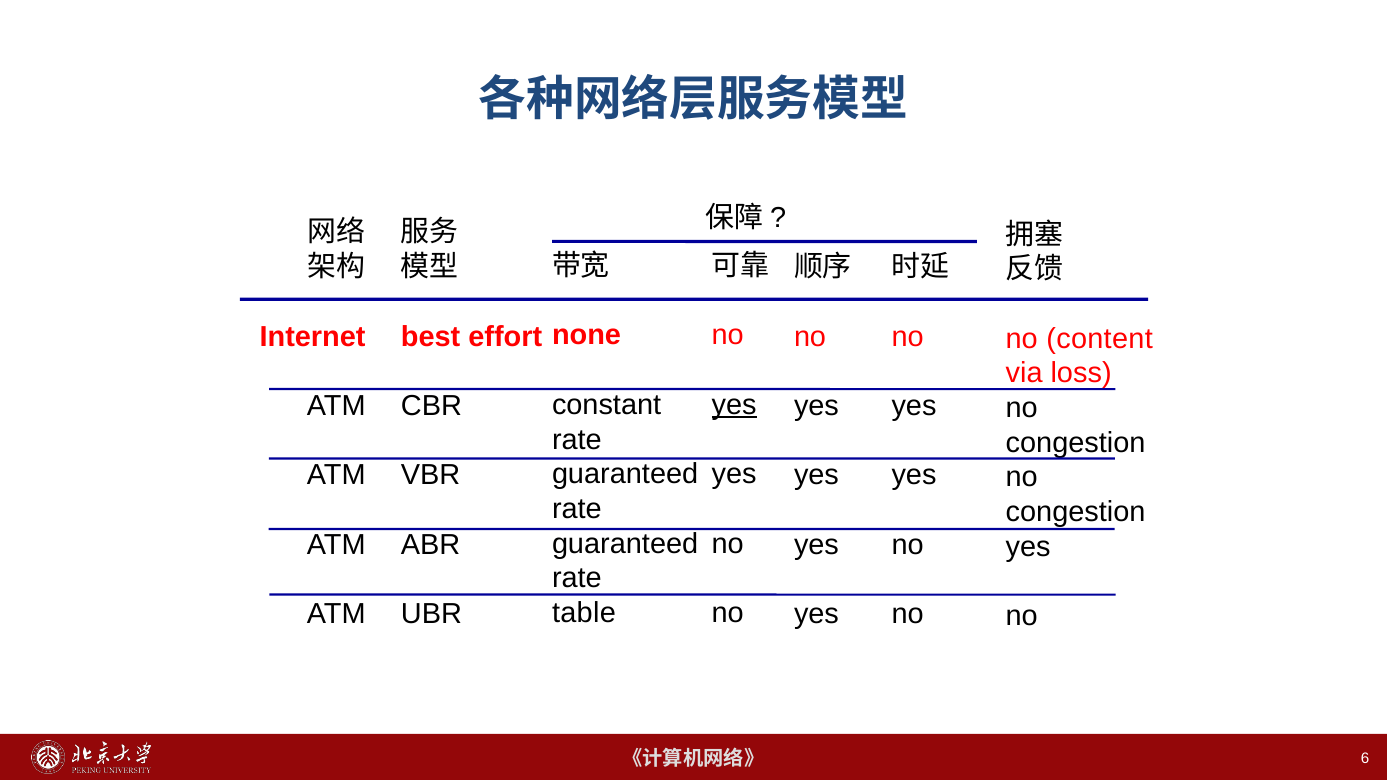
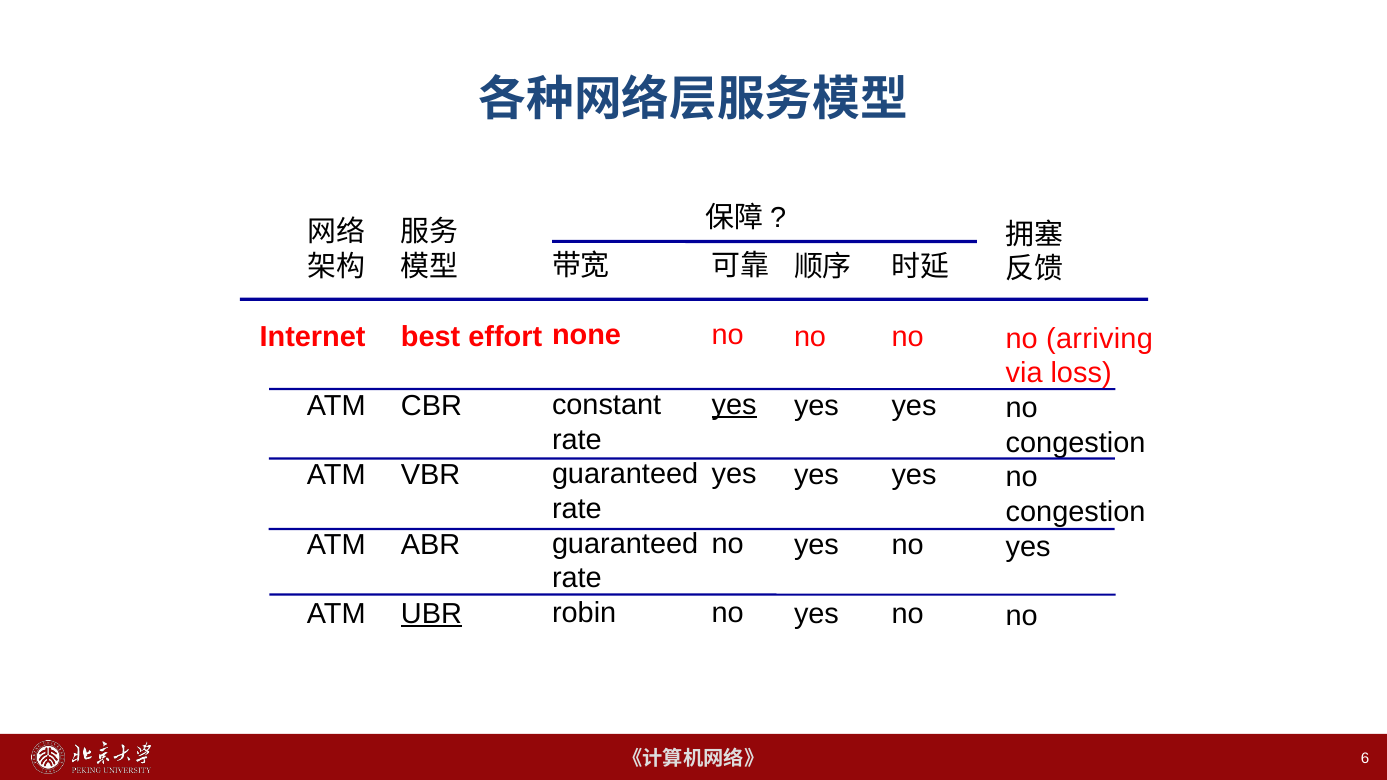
content: content -> arriving
table: table -> robin
UBR underline: none -> present
